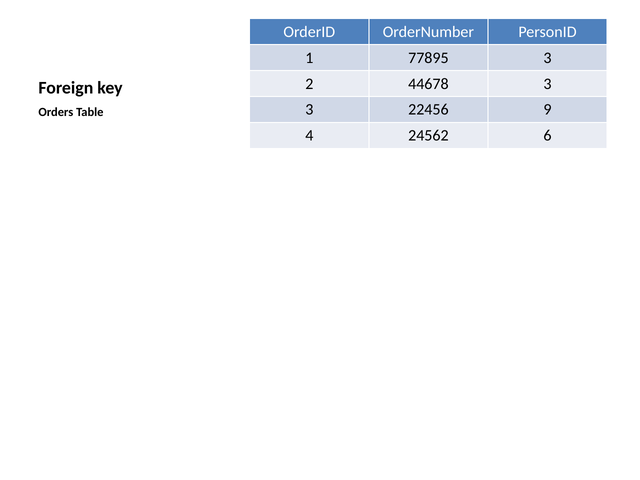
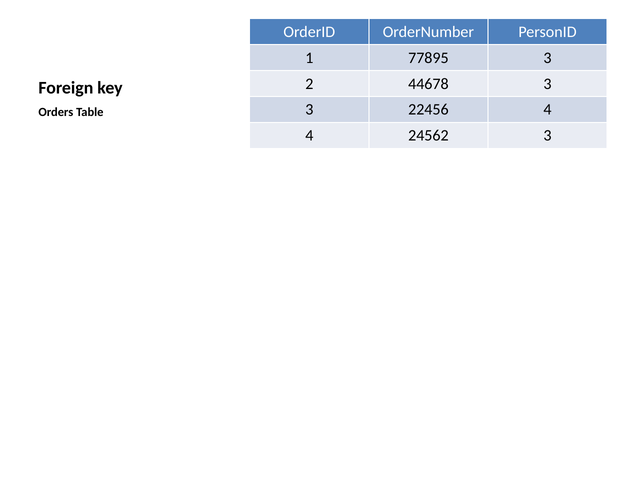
22456 9: 9 -> 4
24562 6: 6 -> 3
